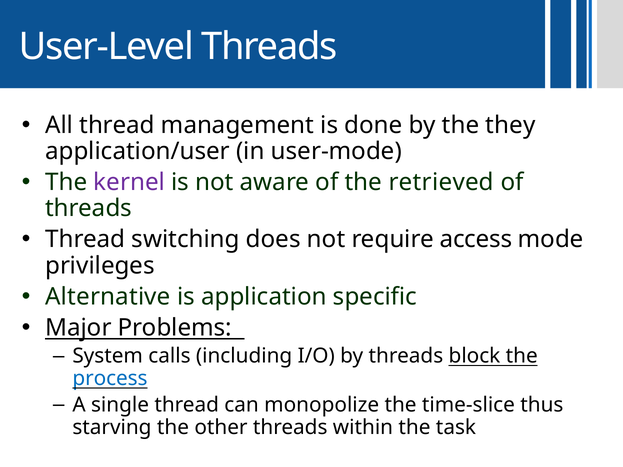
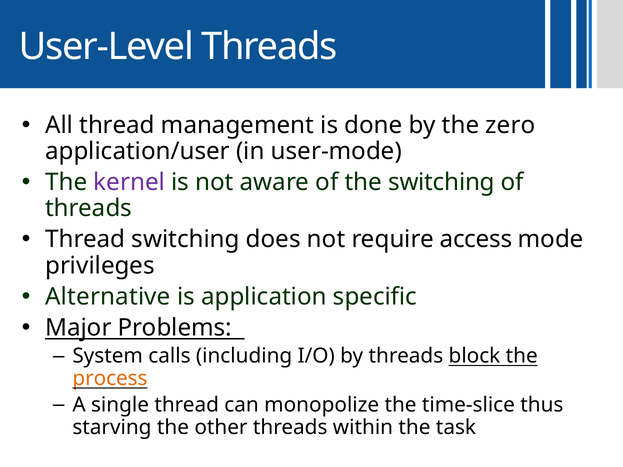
they: they -> zero
the retrieved: retrieved -> switching
process colour: blue -> orange
